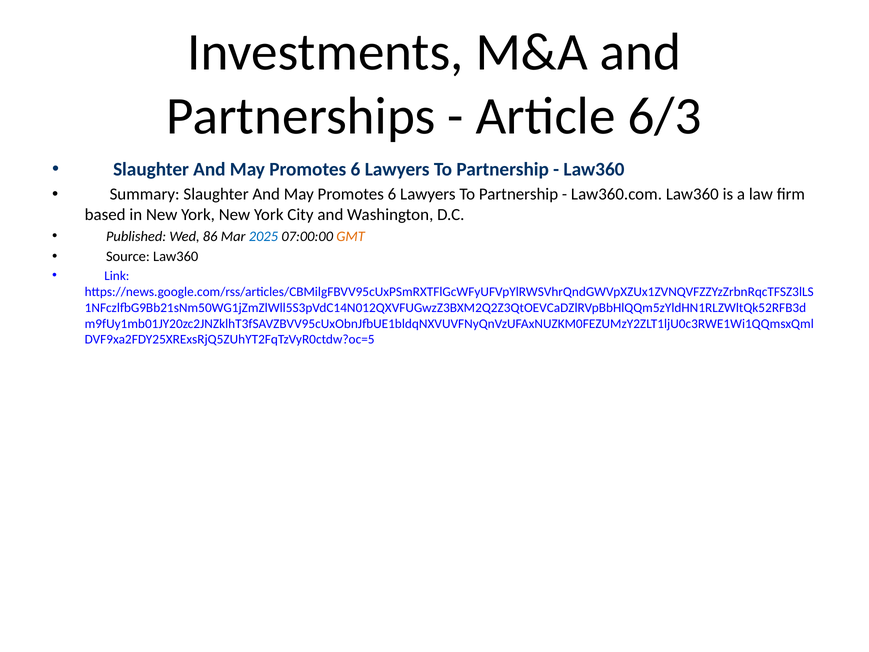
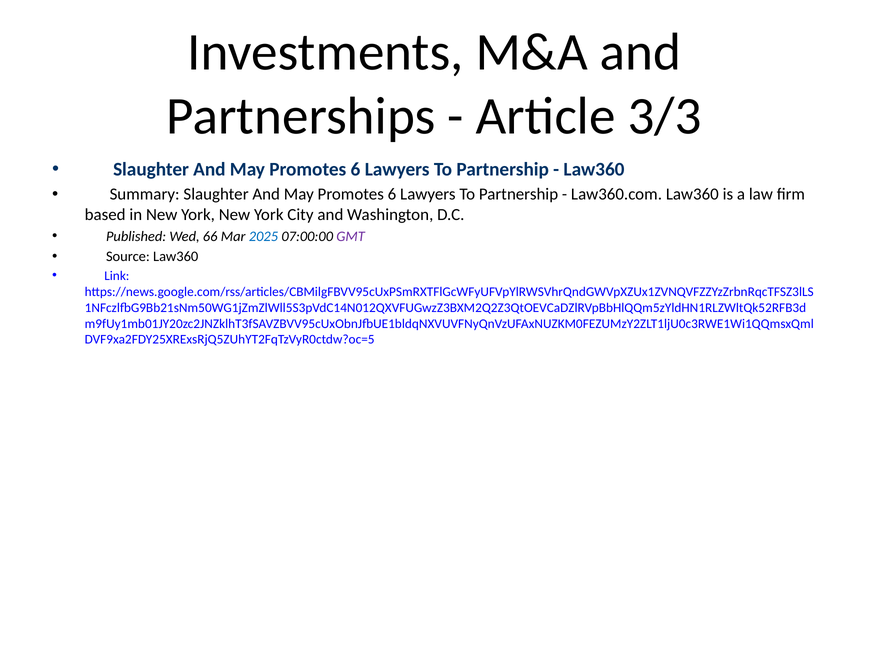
6/3: 6/3 -> 3/3
86: 86 -> 66
GMT colour: orange -> purple
